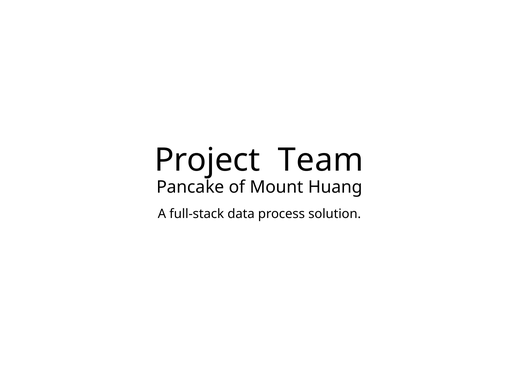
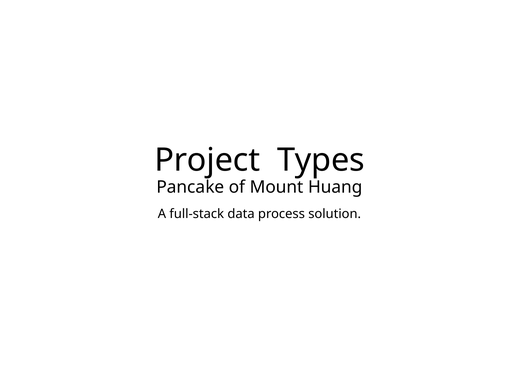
Team: Team -> Types
